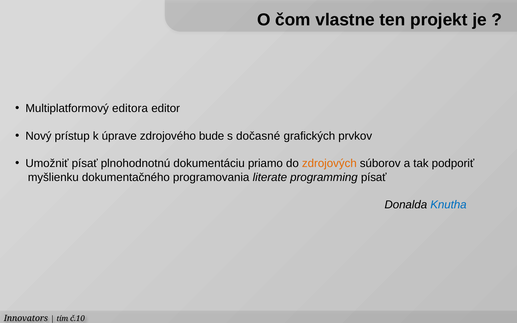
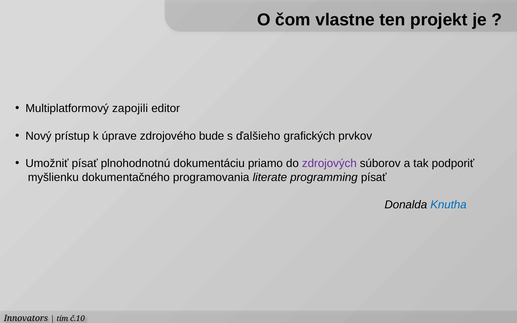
editora: editora -> zapojili
dočasné: dočasné -> ďalšieho
zdrojových colour: orange -> purple
